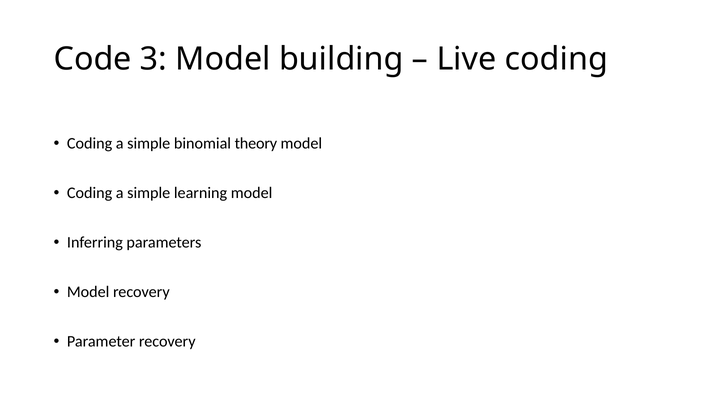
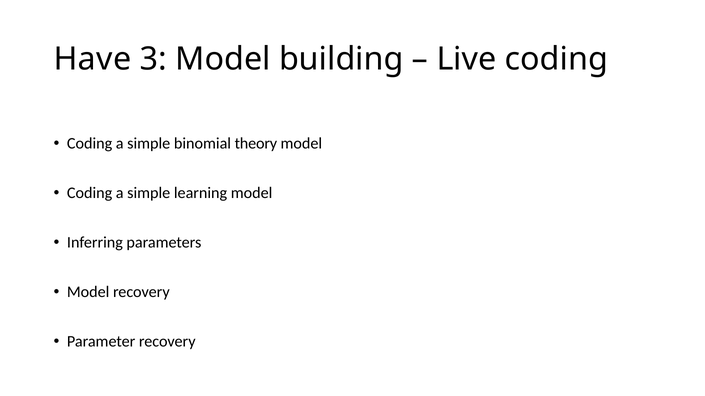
Code: Code -> Have
